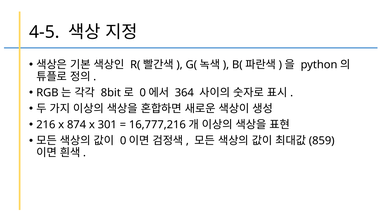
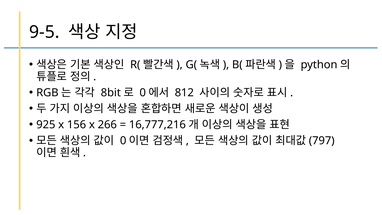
4-5: 4-5 -> 9-5
364: 364 -> 812
216: 216 -> 925
874: 874 -> 156
301: 301 -> 266
859: 859 -> 797
